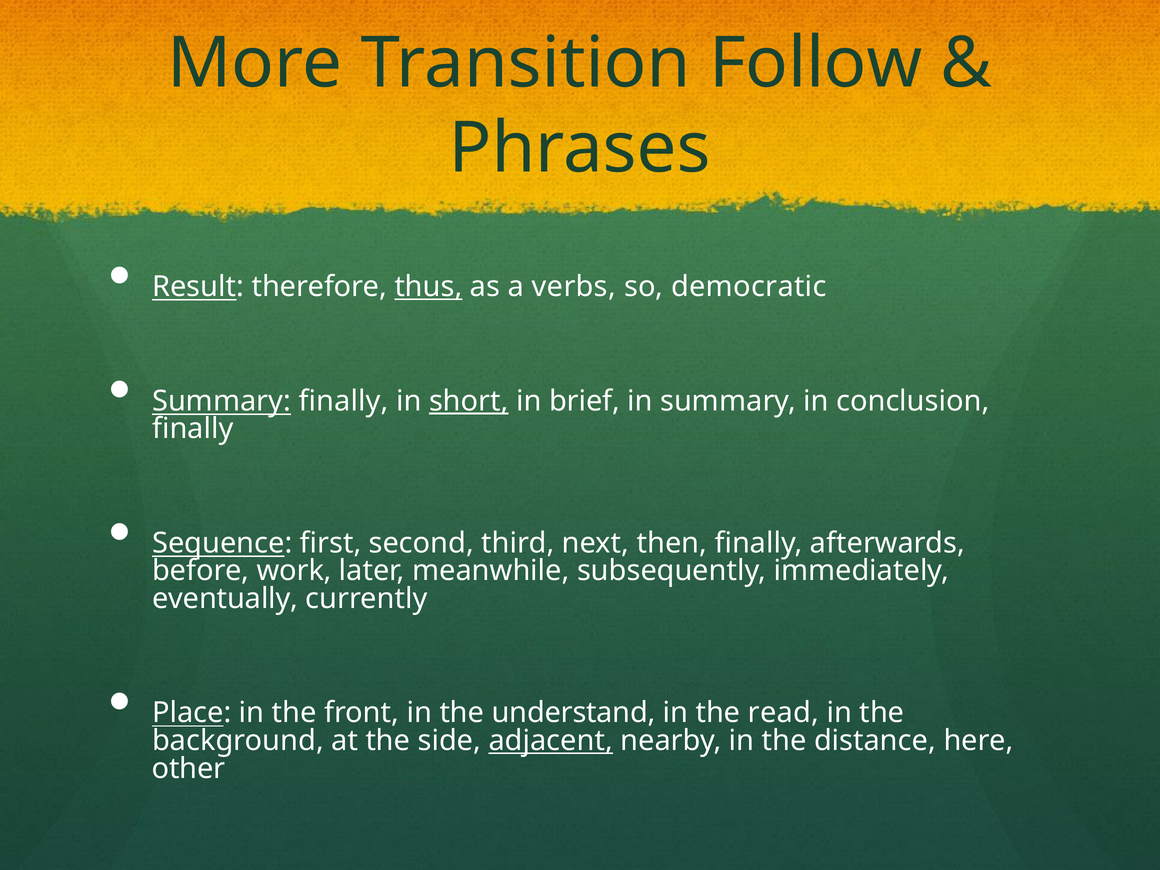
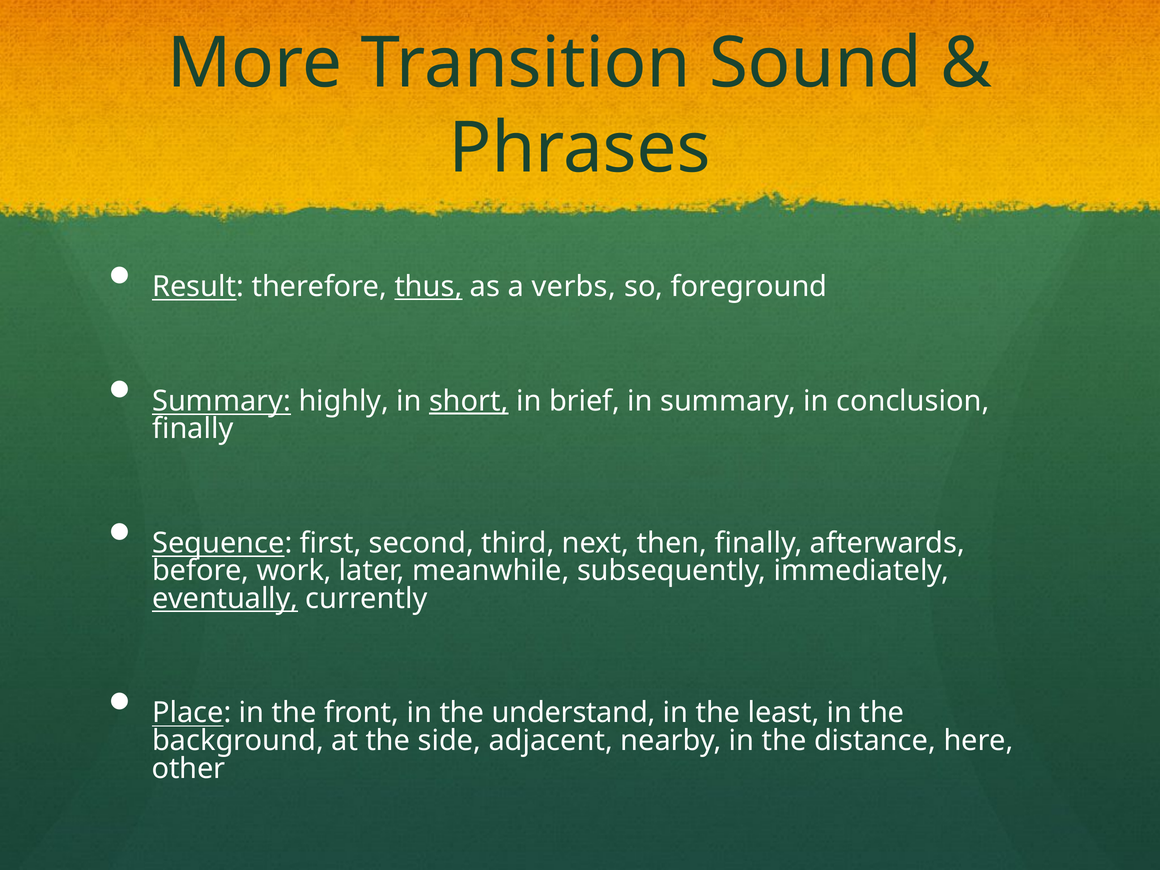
Follow: Follow -> Sound
democratic: democratic -> foreground
Summary finally: finally -> highly
eventually underline: none -> present
read: read -> least
adjacent underline: present -> none
